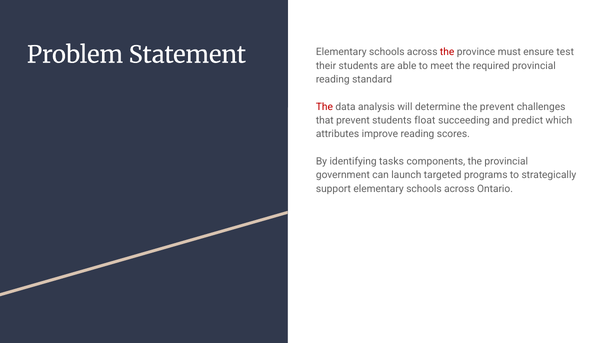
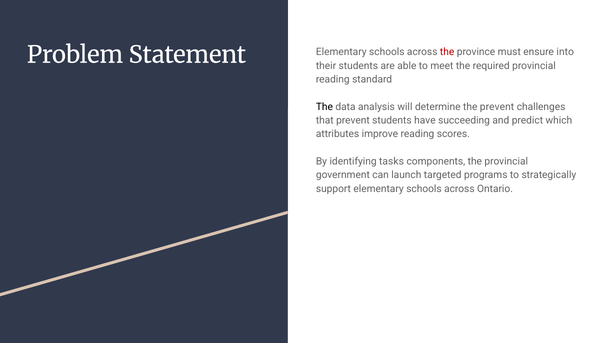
test: test -> into
The at (324, 107) colour: red -> black
float: float -> have
